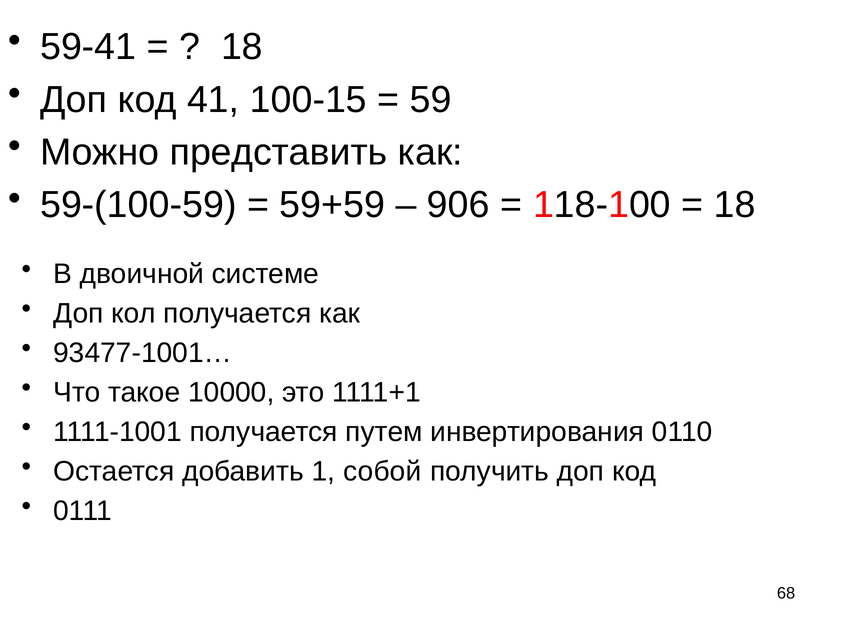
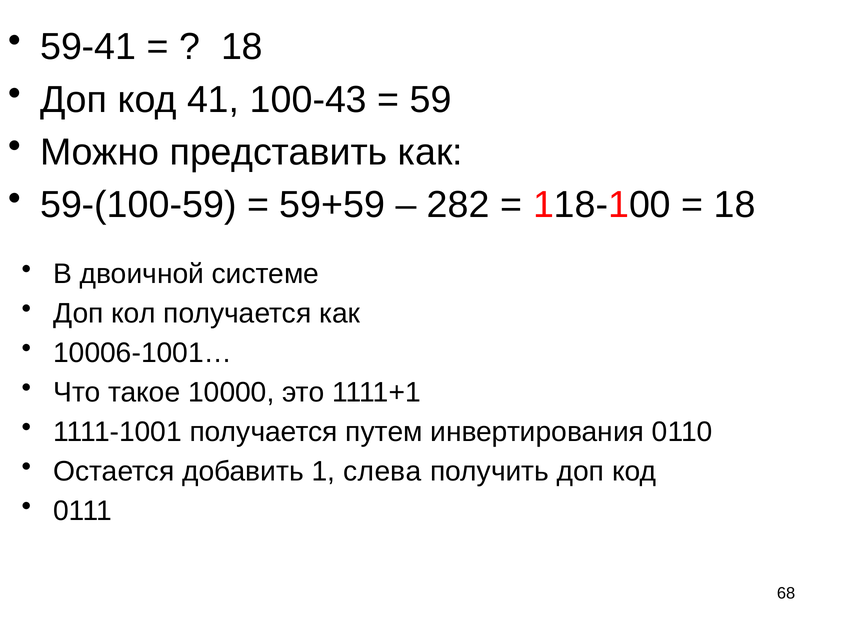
100-15: 100-15 -> 100-43
906: 906 -> 282
93477-1001…: 93477-1001… -> 10006-1001…
собой: собой -> слева
